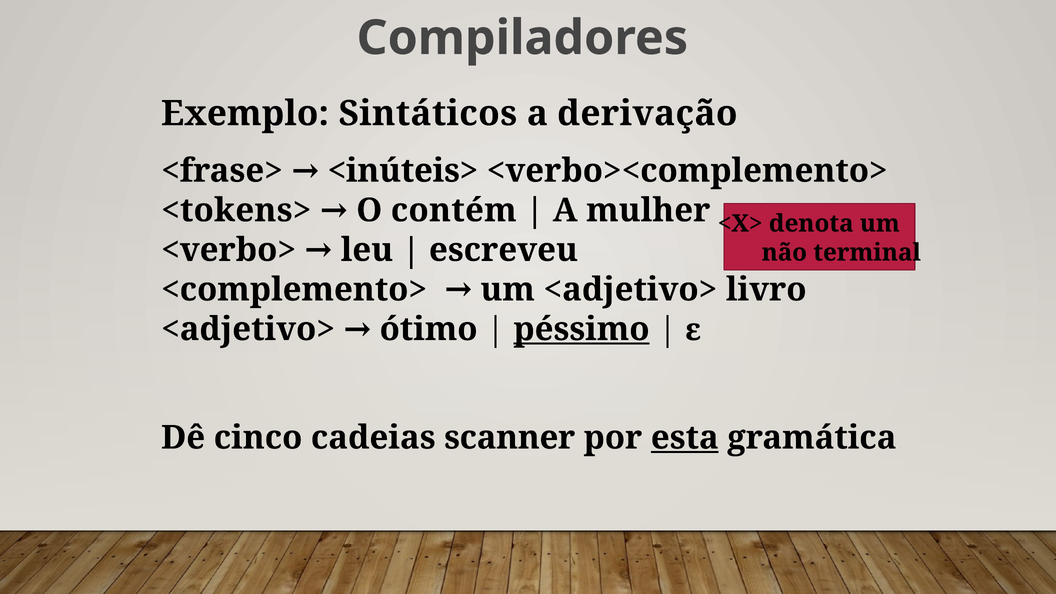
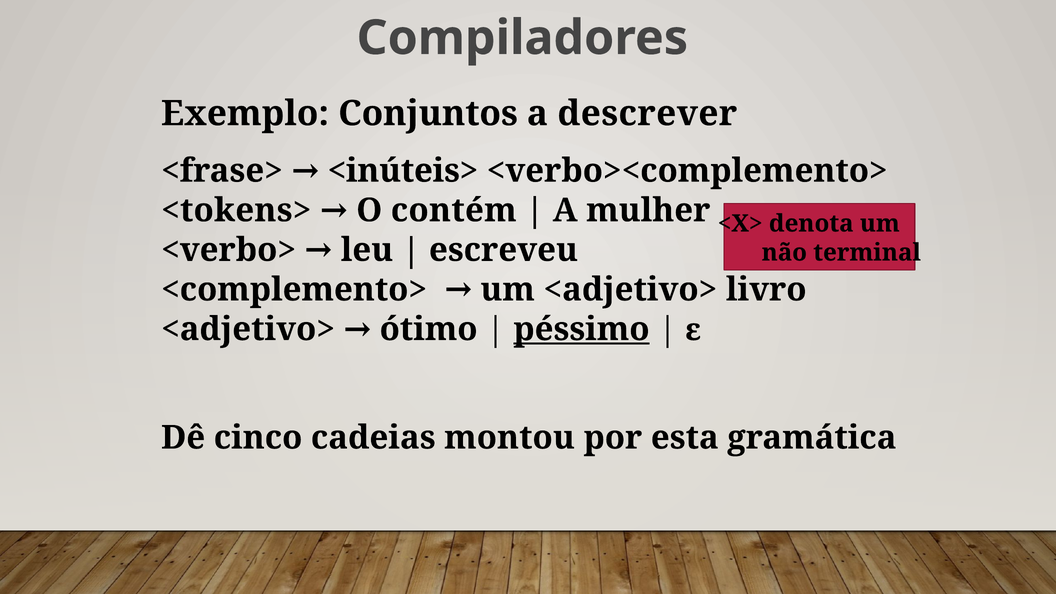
Sintáticos: Sintáticos -> Conjuntos
derivação: derivação -> descrever
scanner: scanner -> montou
esta underline: present -> none
